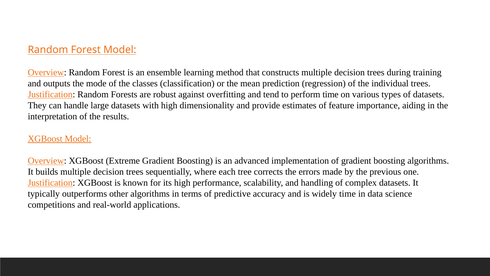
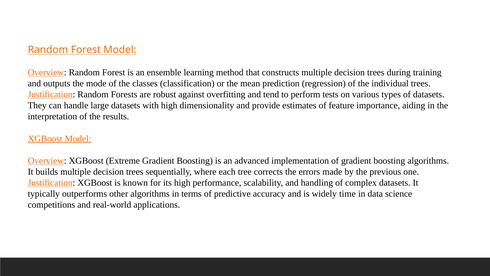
perform time: time -> tests
